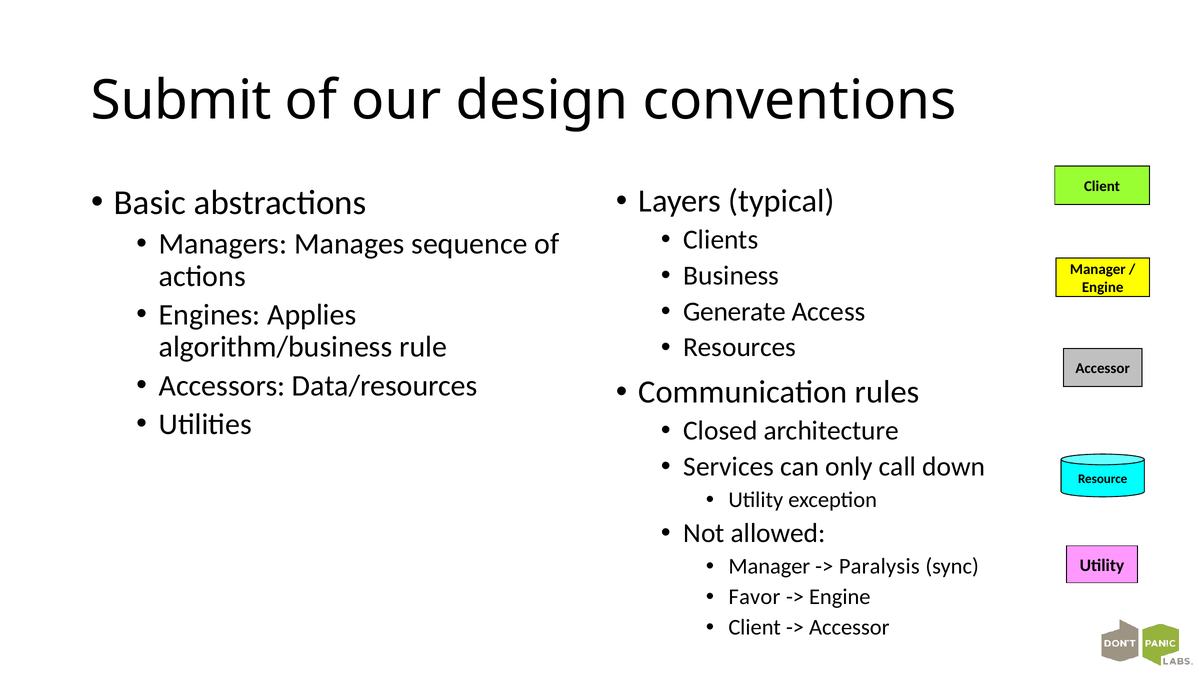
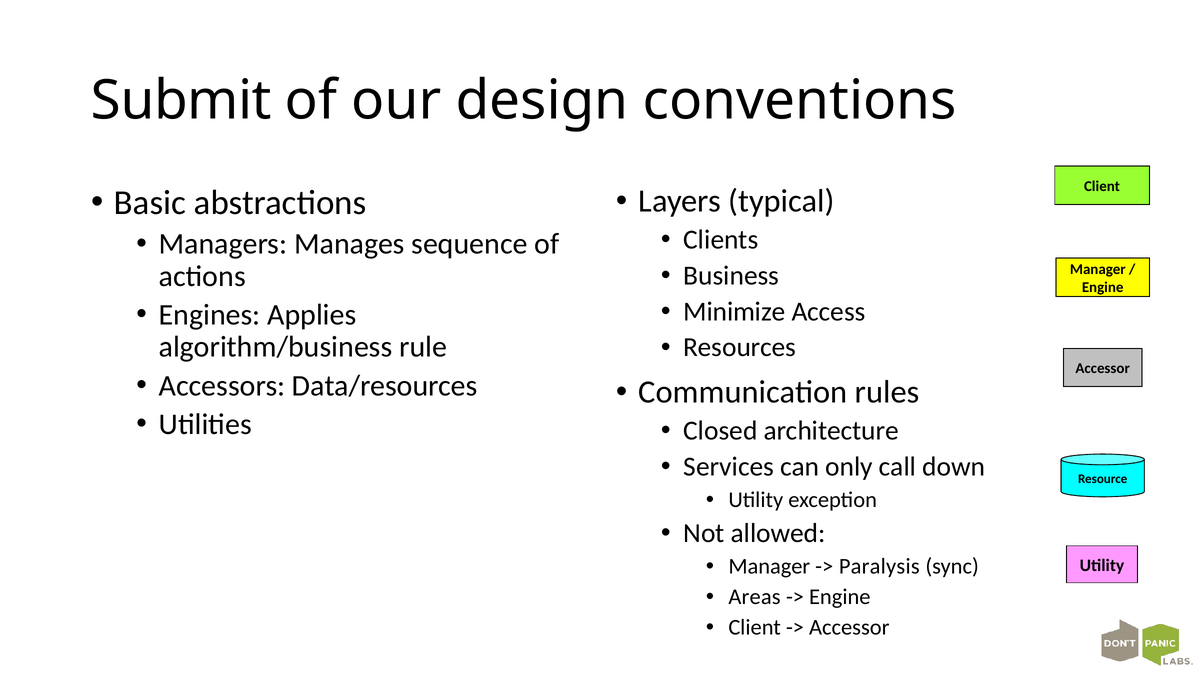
Generate: Generate -> Minimize
Favor: Favor -> Areas
